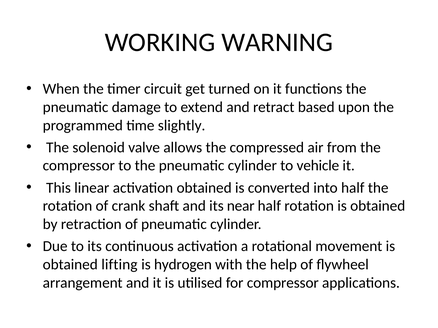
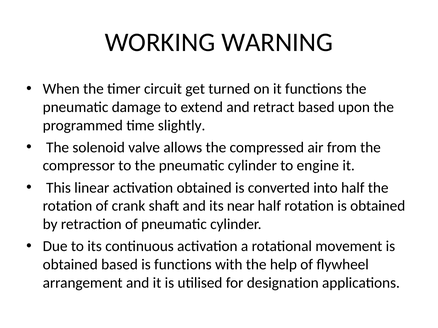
vehicle: vehicle -> engine
obtained lifting: lifting -> based
is hydrogen: hydrogen -> functions
for compressor: compressor -> designation
